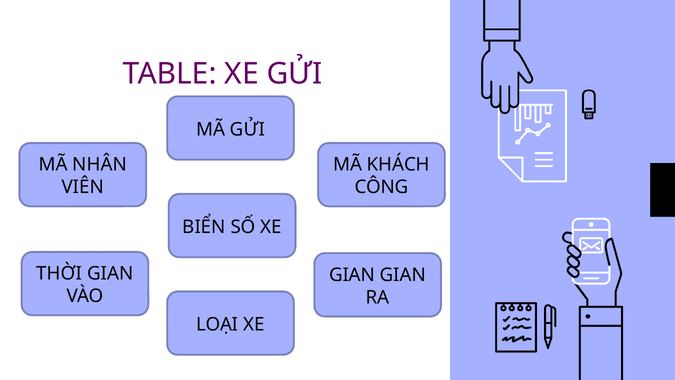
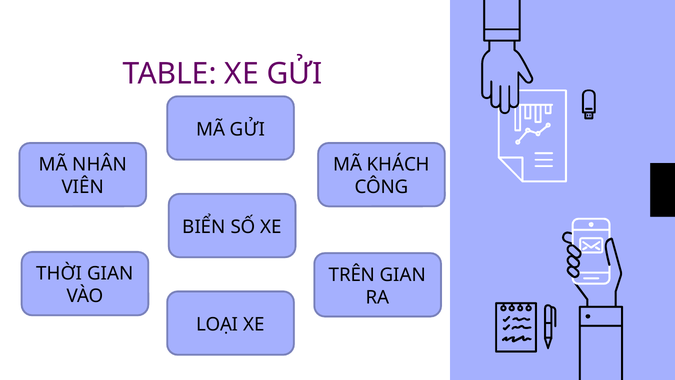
GIAN at (352, 275): GIAN -> TRÊN
